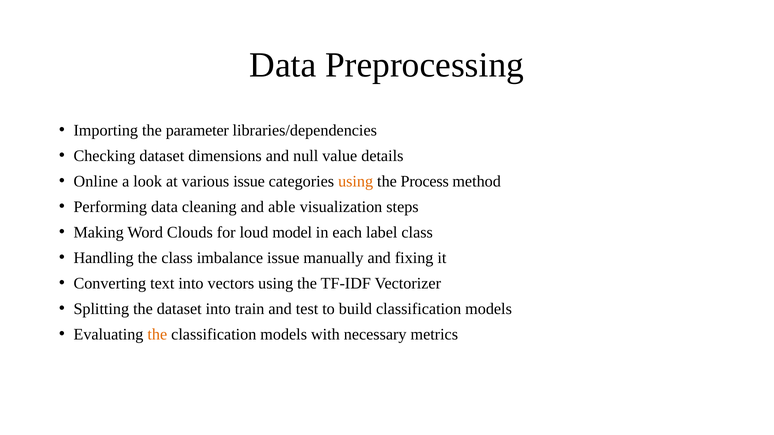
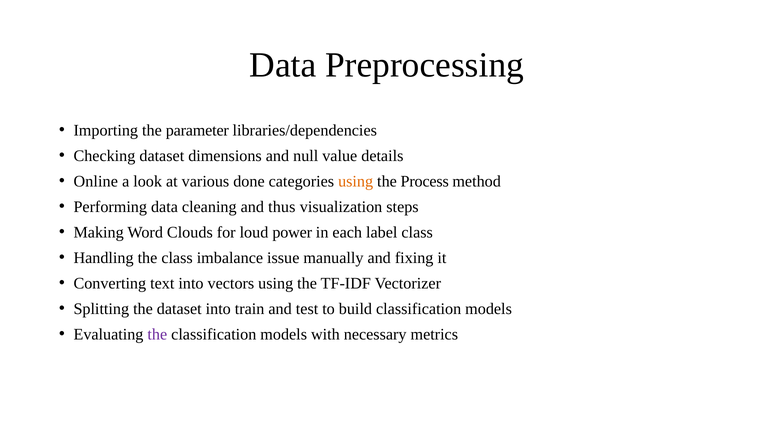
various issue: issue -> done
able: able -> thus
model: model -> power
the at (157, 334) colour: orange -> purple
